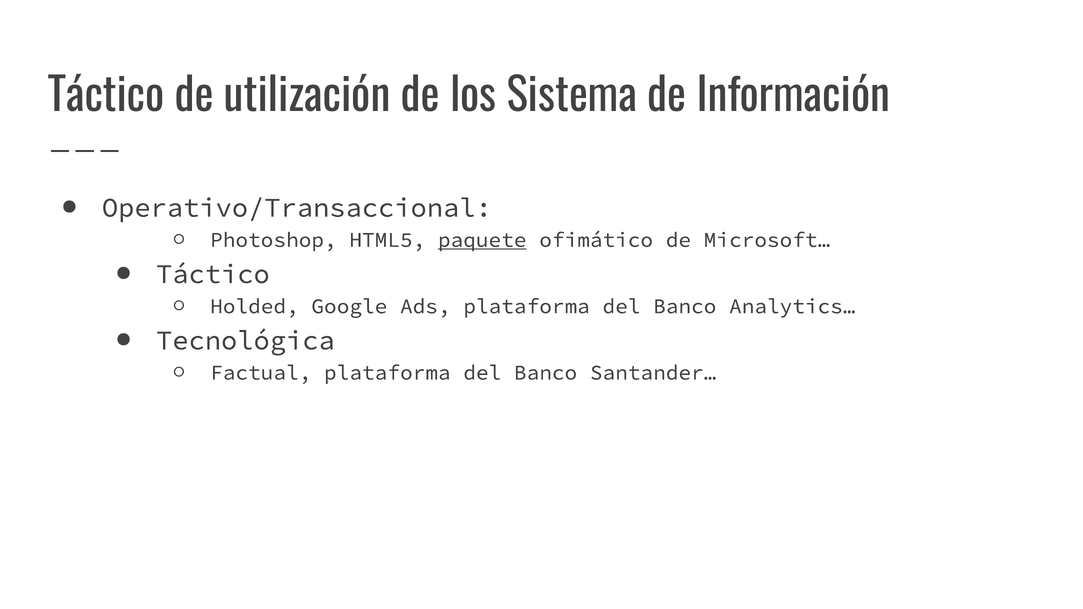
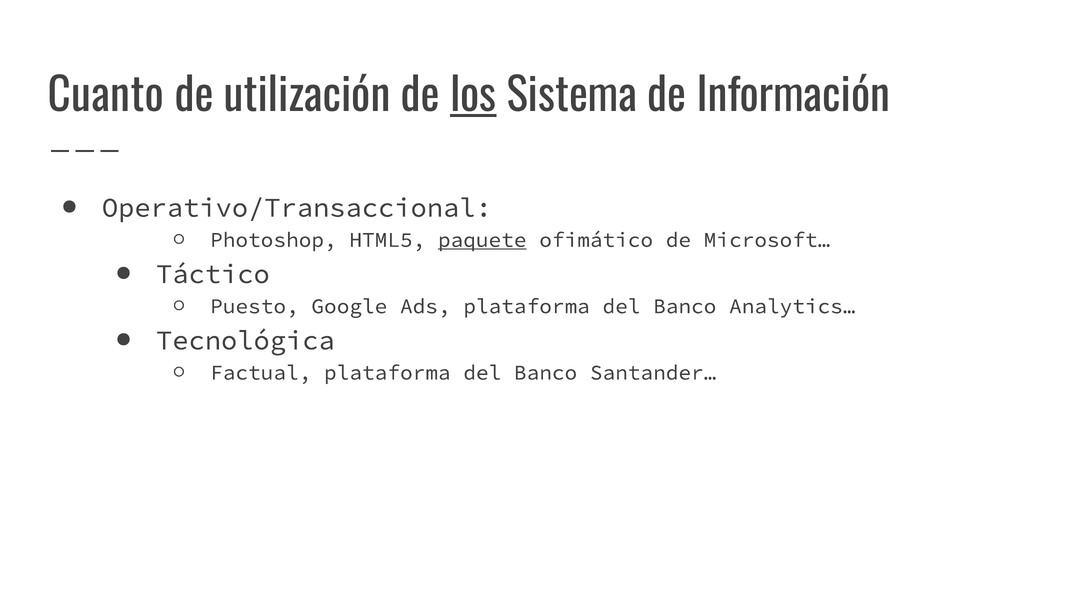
Táctico at (106, 96): Táctico -> Cuanto
los underline: none -> present
Holded: Holded -> Puesto
